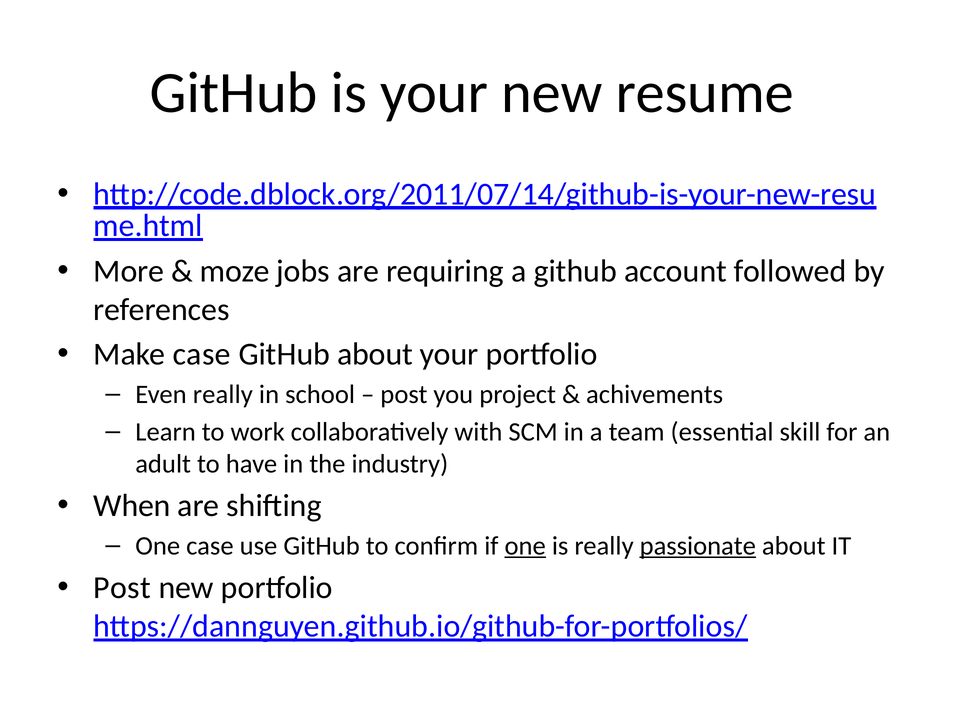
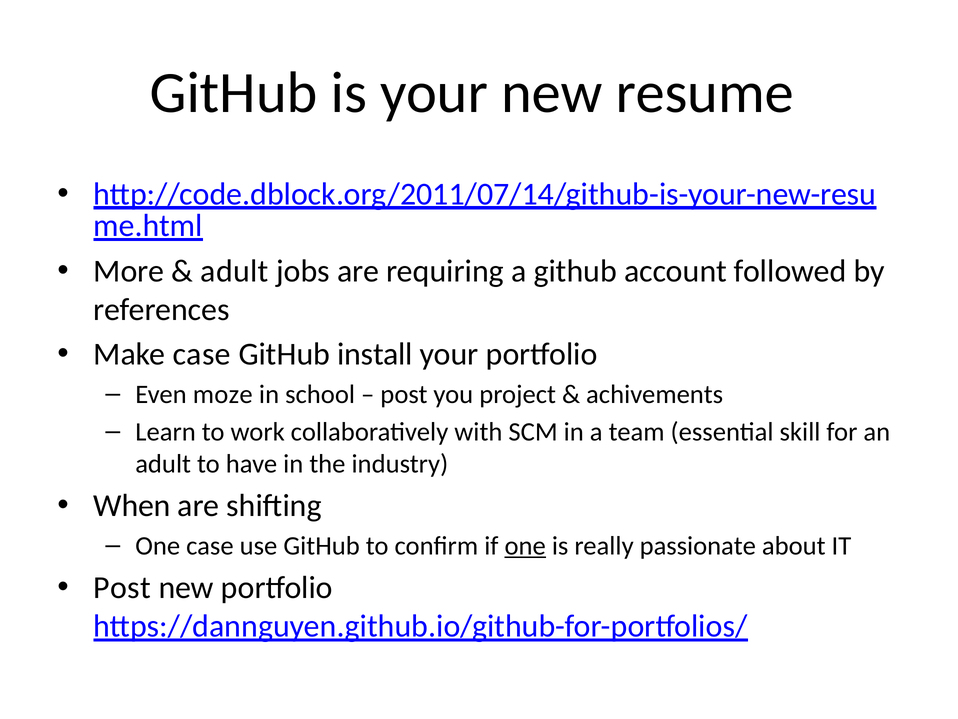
moze at (235, 271): moze -> adult
GitHub about: about -> install
Even really: really -> moze
passionate underline: present -> none
